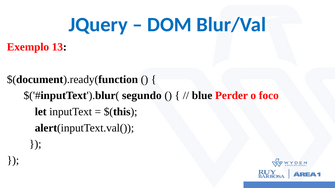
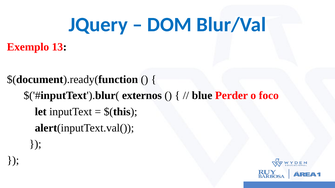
segundo: segundo -> externos
